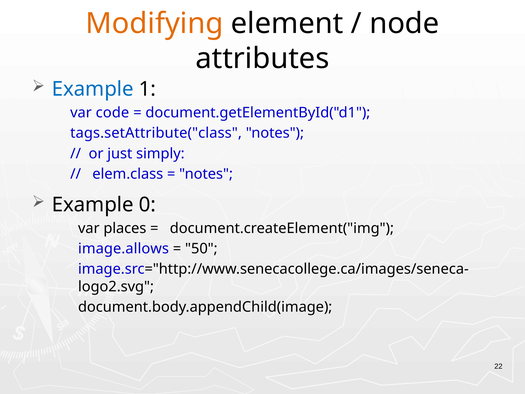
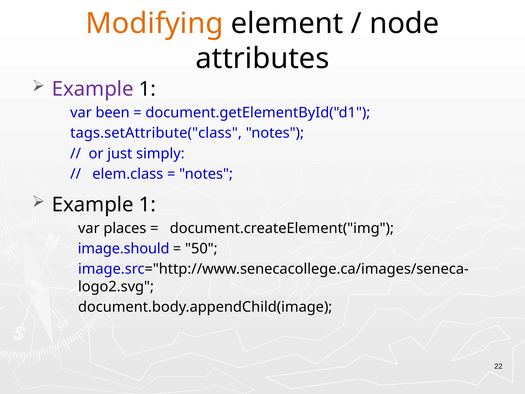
Example at (93, 89) colour: blue -> purple
code: code -> been
0 at (148, 205): 0 -> 1
image.allows: image.allows -> image.should
